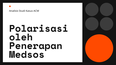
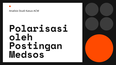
Penerapan: Penerapan -> Postingan
